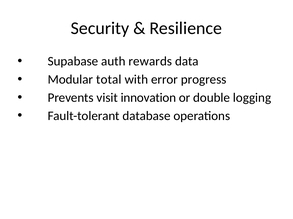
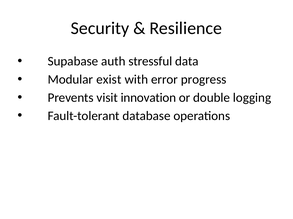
rewards: rewards -> stressful
total: total -> exist
